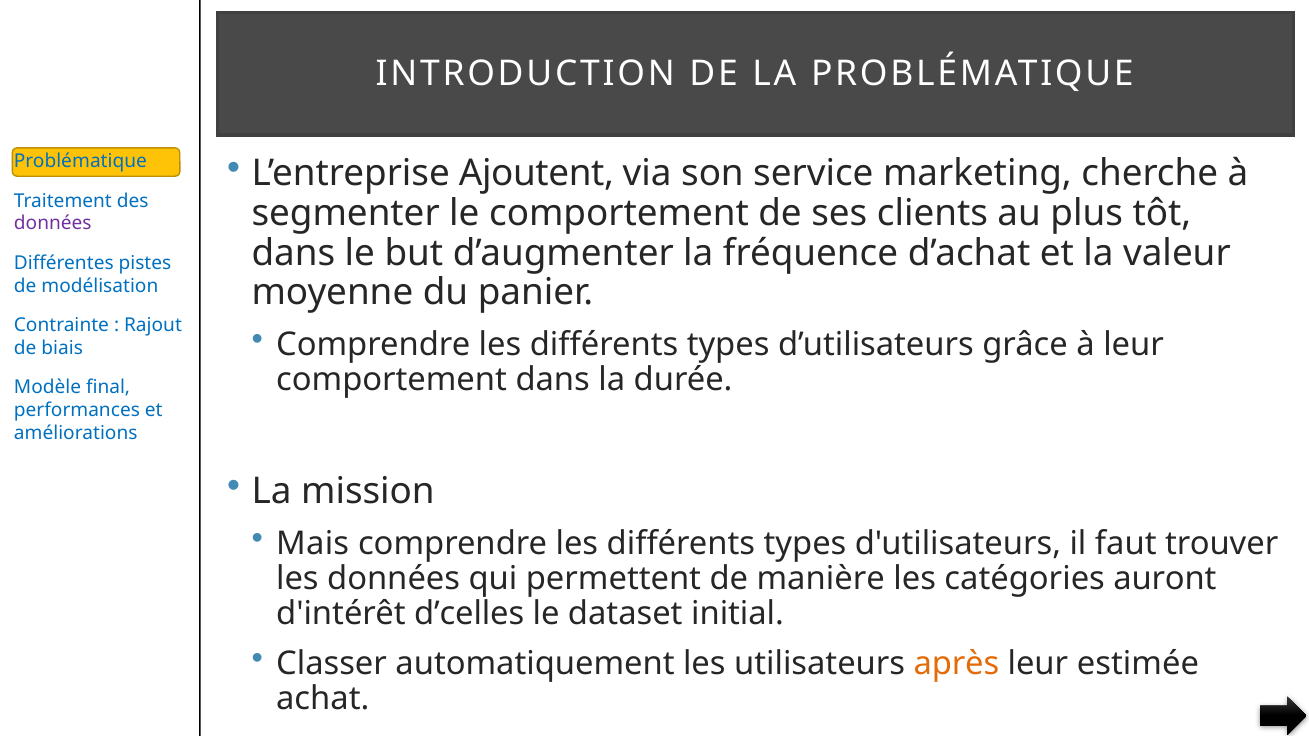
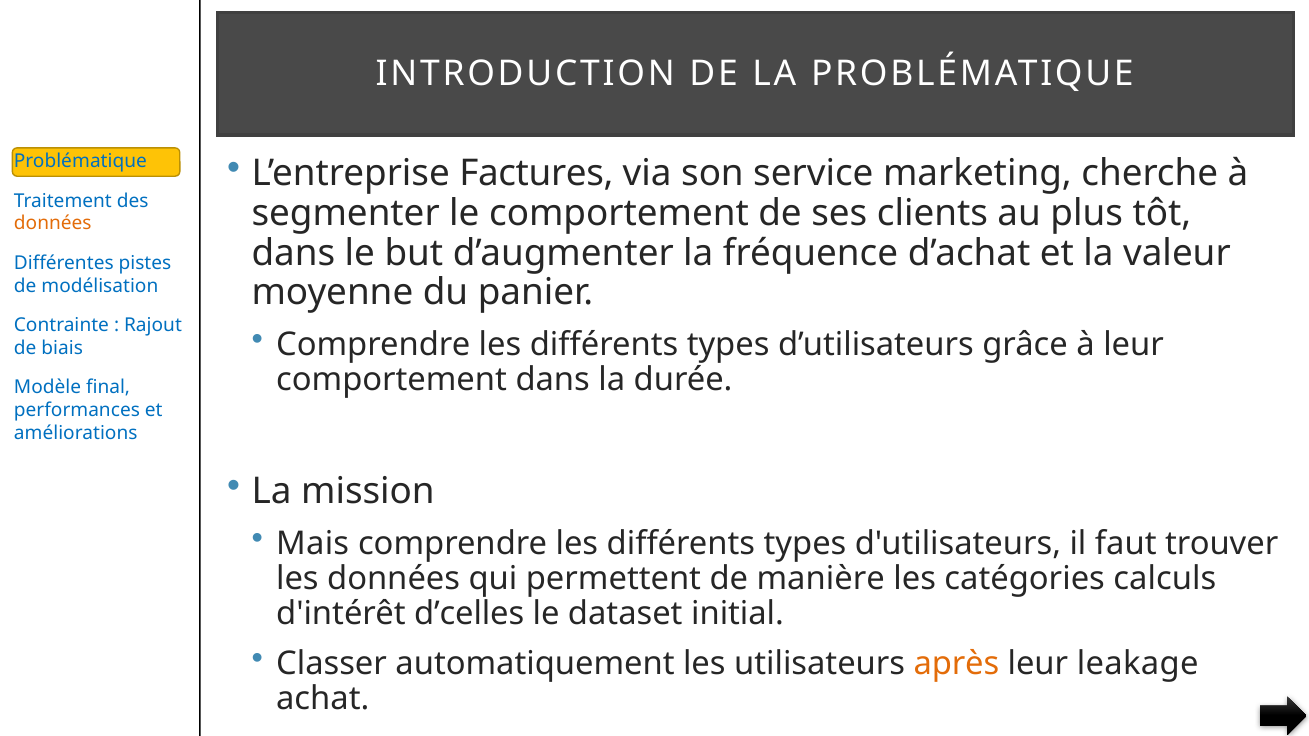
Ajoutent: Ajoutent -> Factures
données at (53, 224) colour: purple -> orange
auront: auront -> calculs
estimée: estimée -> leakage
